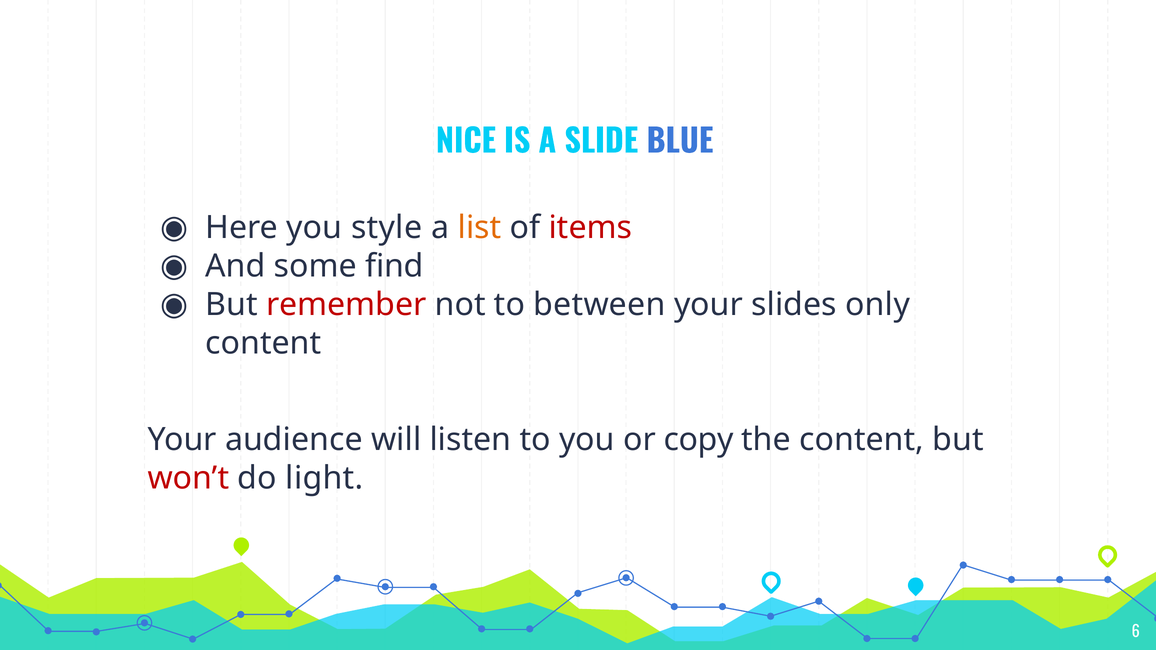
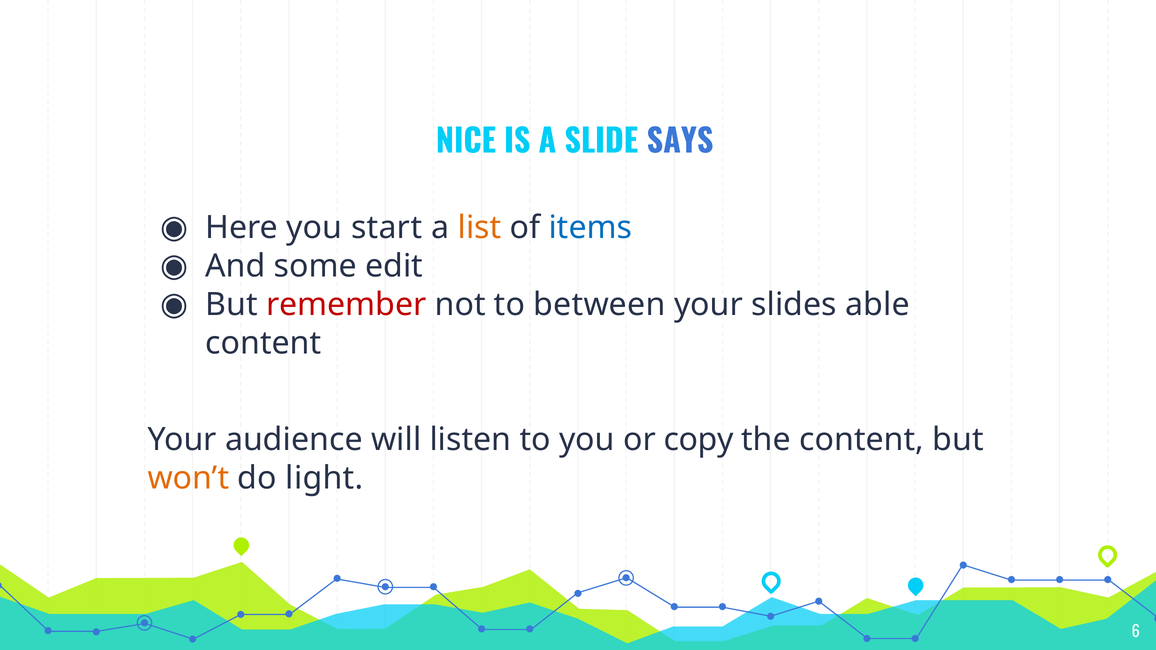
BLUE: BLUE -> SAYS
style: style -> start
items colour: red -> blue
find: find -> edit
only: only -> able
won’t colour: red -> orange
